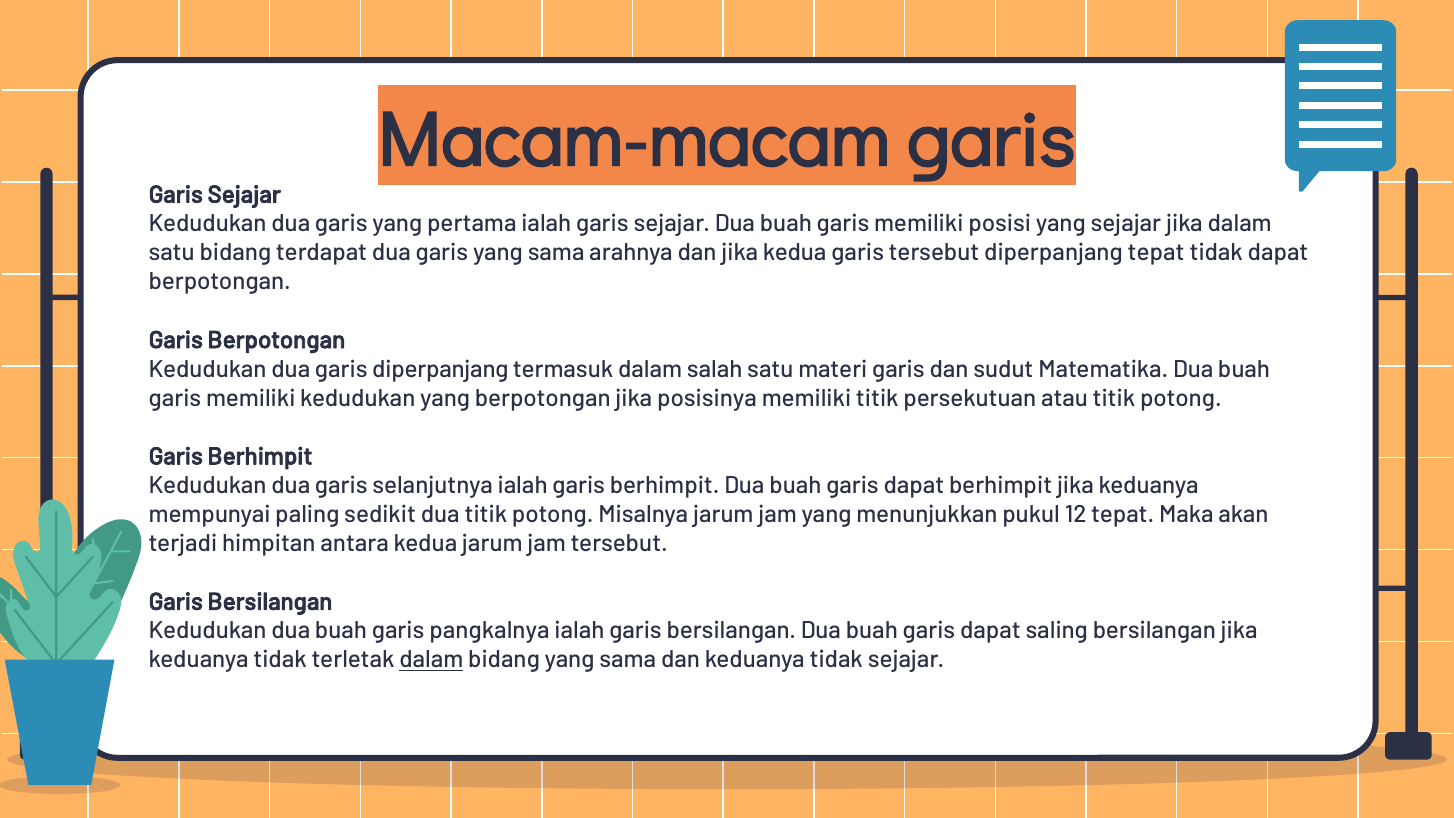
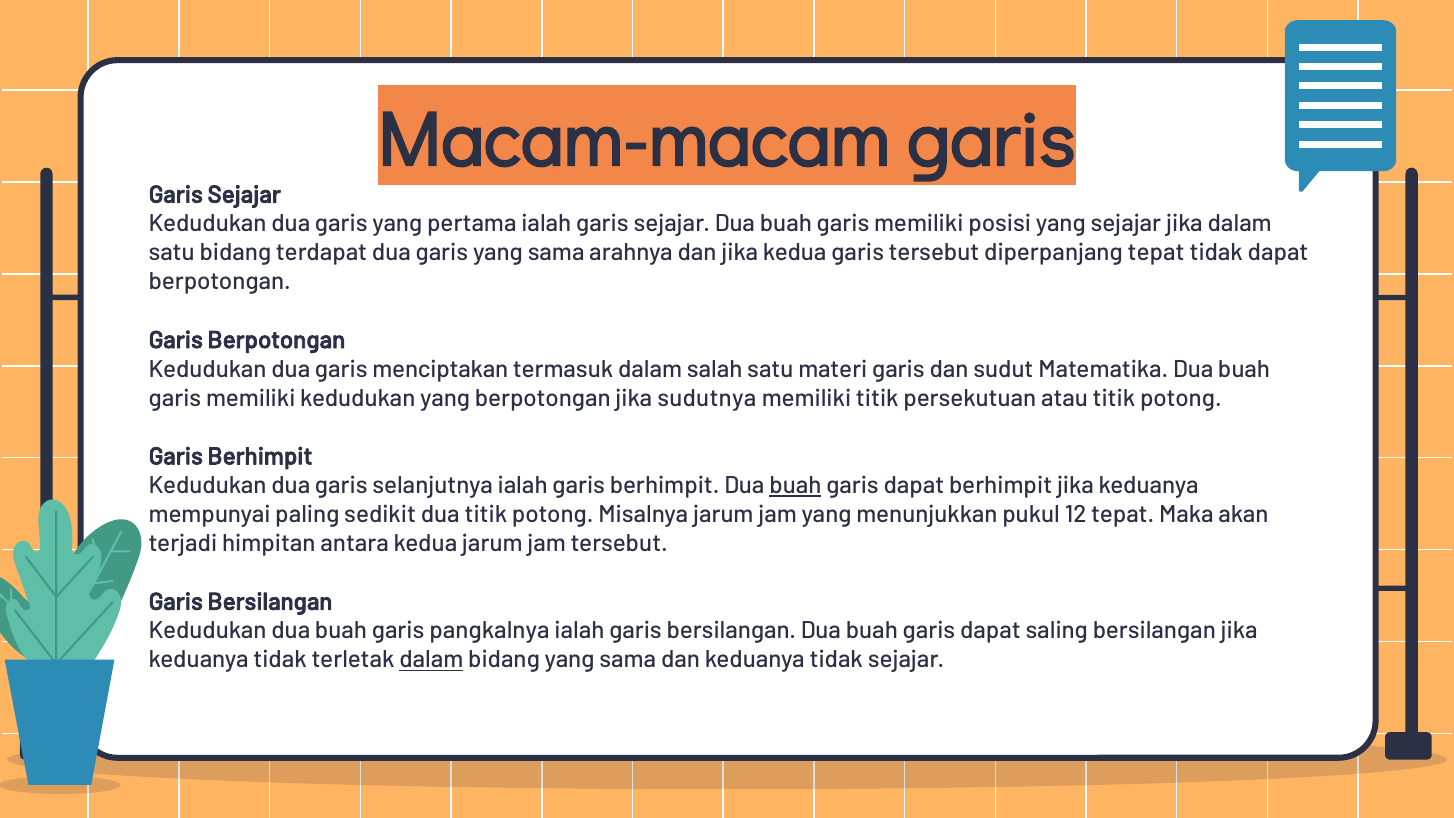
garis diperpanjang: diperpanjang -> menciptakan
posisinya: posisinya -> sudutnya
buah at (795, 485) underline: none -> present
